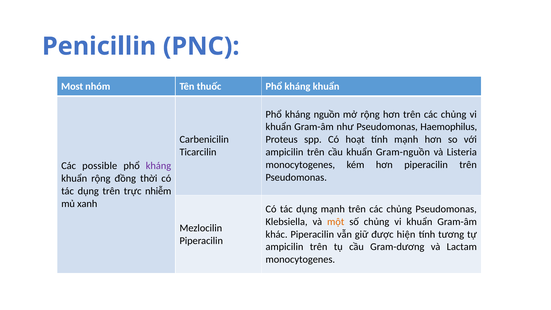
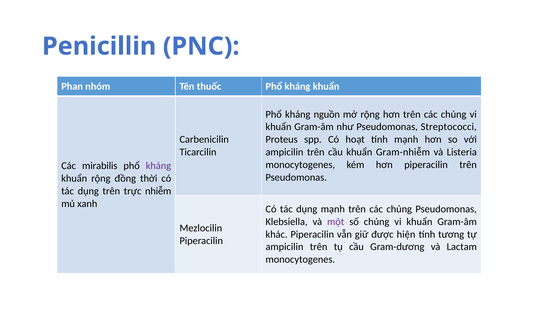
Most: Most -> Phan
Haemophilus: Haemophilus -> Streptococci
Gram-nguồn: Gram-nguồn -> Gram-nhiễm
possible: possible -> mirabilis
một colour: orange -> purple
